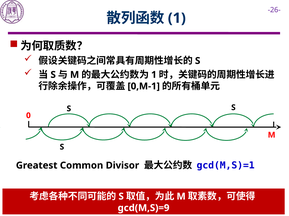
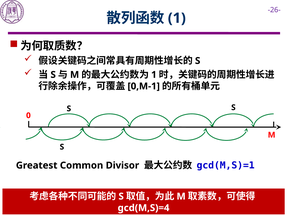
gcd(M,S)=9: gcd(M,S)=9 -> gcd(M,S)=4
